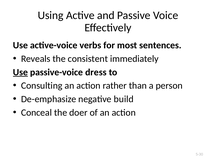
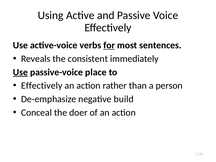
for underline: none -> present
dress: dress -> place
Consulting at (42, 86): Consulting -> Effectively
